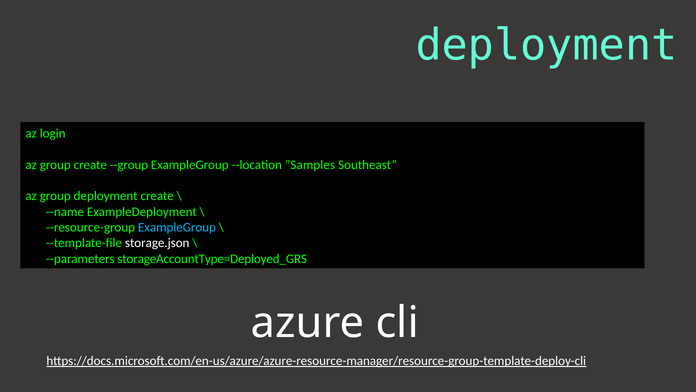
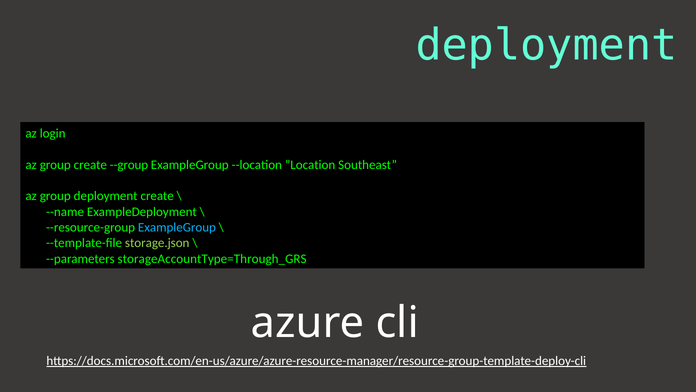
”Samples: ”Samples -> ”Location
storage.json colour: white -> light green
storageAccountType=Deployed_GRS: storageAccountType=Deployed_GRS -> storageAccountType=Through_GRS
